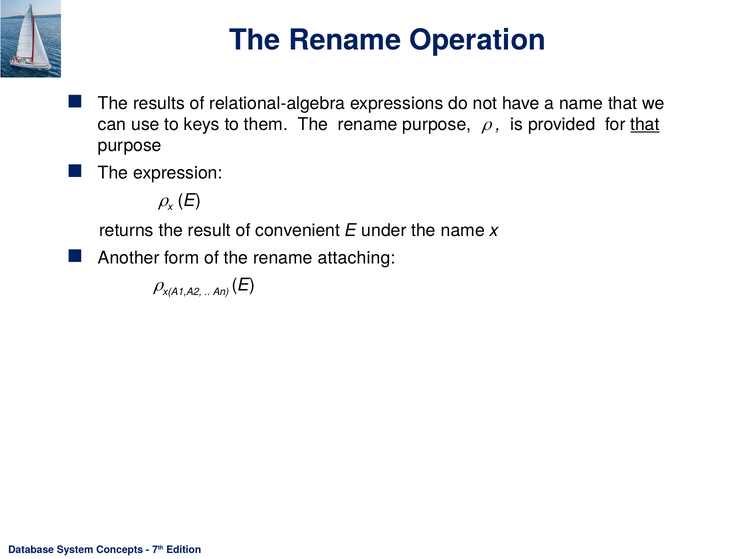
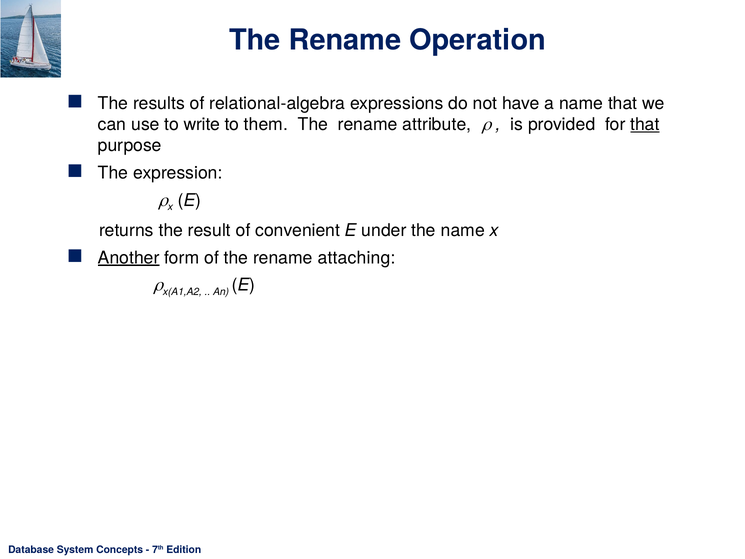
keys: keys -> write
rename purpose: purpose -> attribute
Another underline: none -> present
